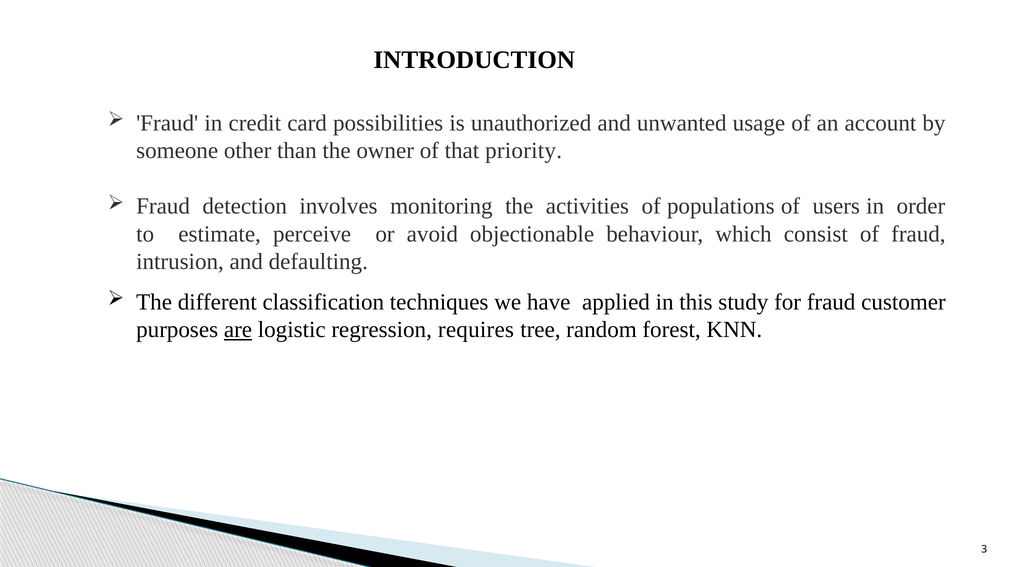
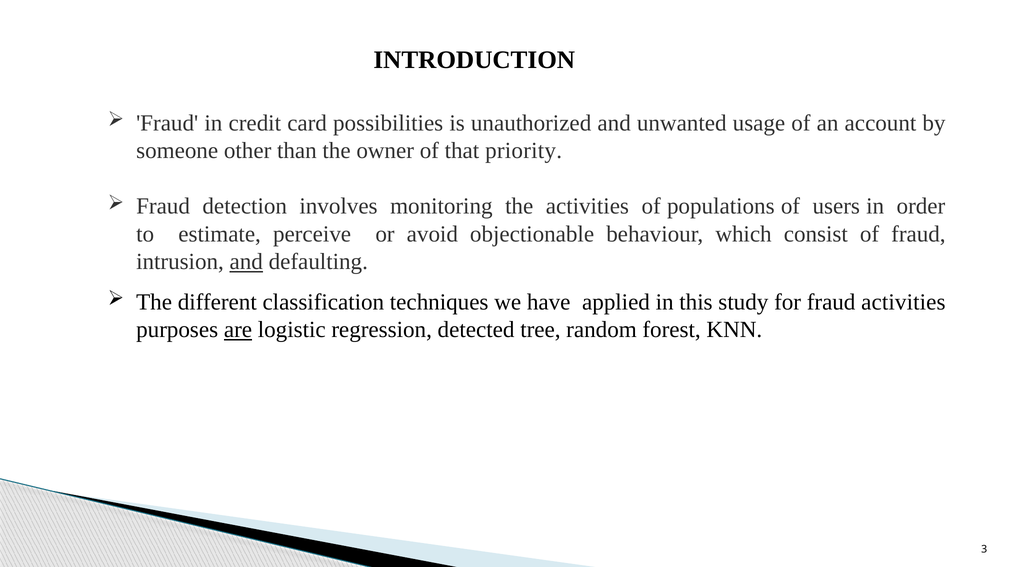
and at (246, 262) underline: none -> present
fraud customer: customer -> activities
requires: requires -> detected
